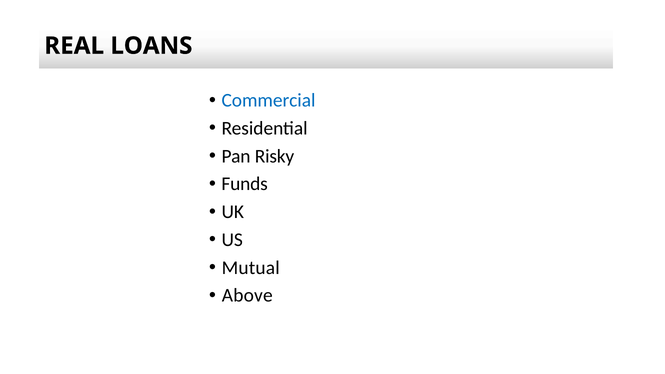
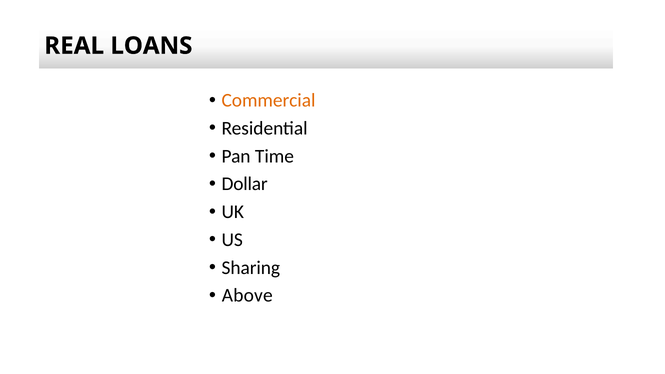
Commercial colour: blue -> orange
Risky: Risky -> Time
Funds: Funds -> Dollar
Mutual: Mutual -> Sharing
